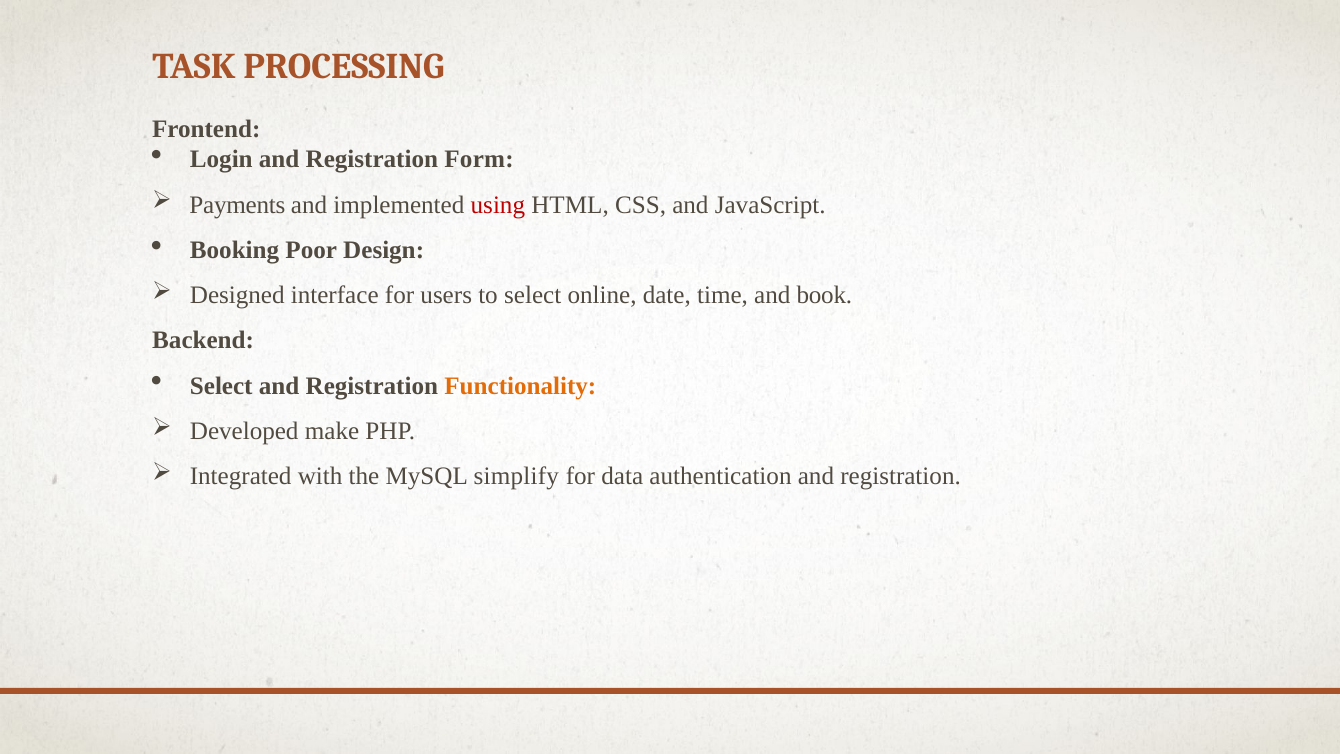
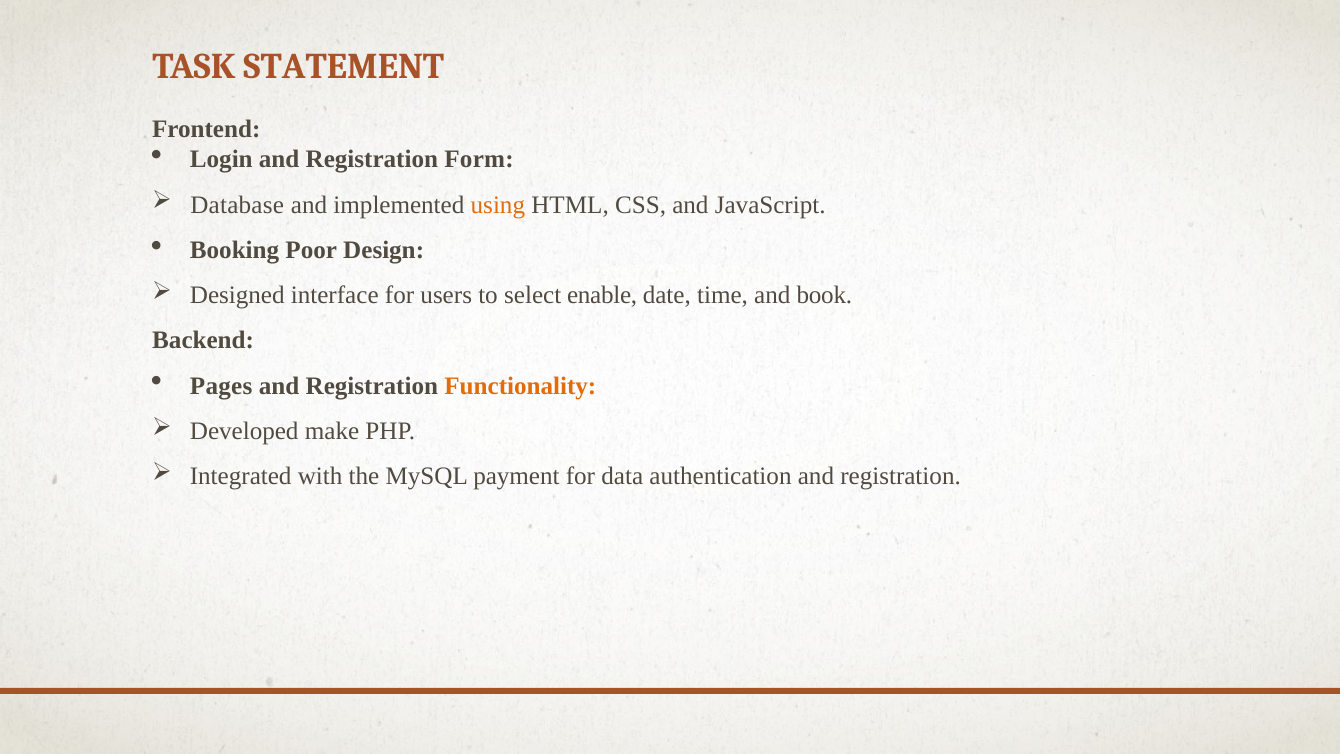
PROCESSING: PROCESSING -> STATEMENT
Payments: Payments -> Database
using colour: red -> orange
online: online -> enable
Select at (221, 386): Select -> Pages
simplify: simplify -> payment
